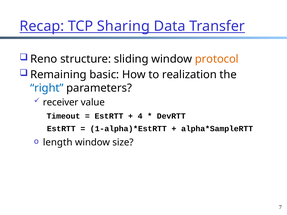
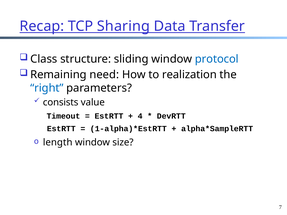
Reno: Reno -> Class
protocol colour: orange -> blue
basic: basic -> need
receiver: receiver -> consists
